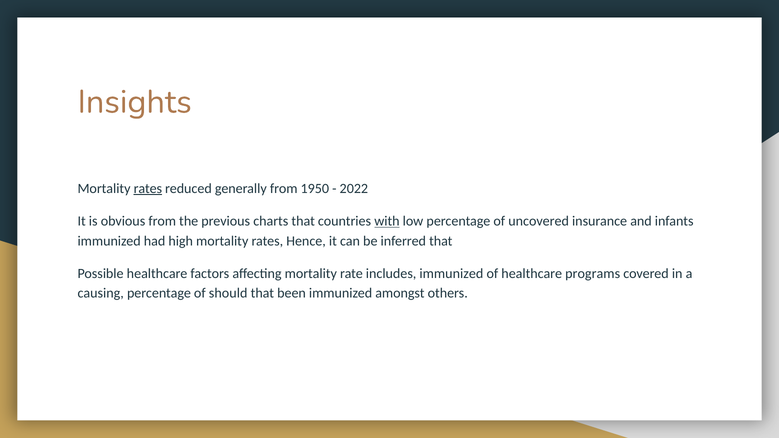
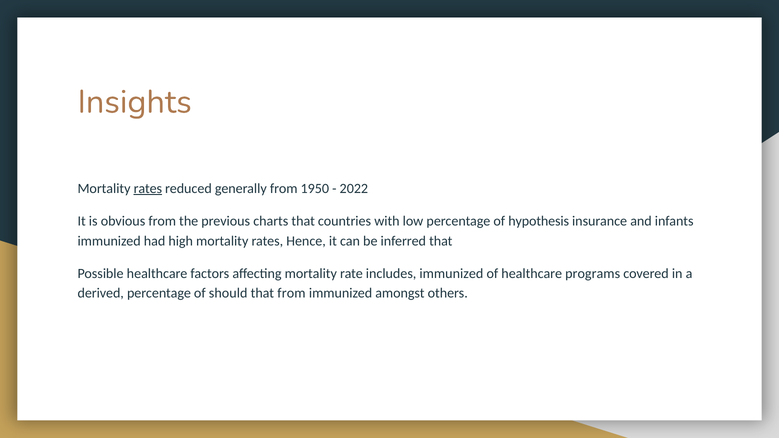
with underline: present -> none
uncovered: uncovered -> hypothesis
causing: causing -> derived
that been: been -> from
